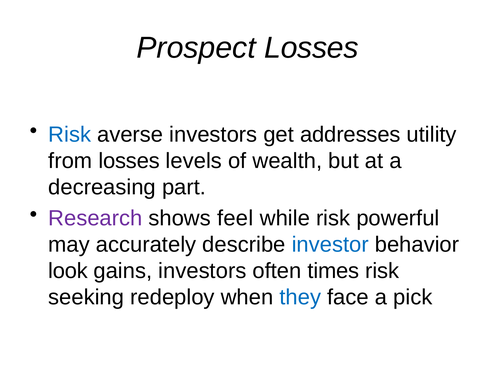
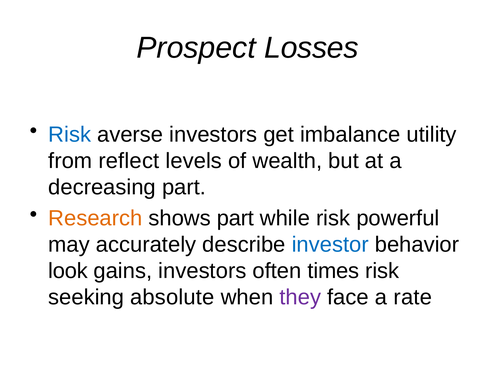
addresses: addresses -> imbalance
from losses: losses -> reflect
Research colour: purple -> orange
shows feel: feel -> part
redeploy: redeploy -> absolute
they colour: blue -> purple
pick: pick -> rate
